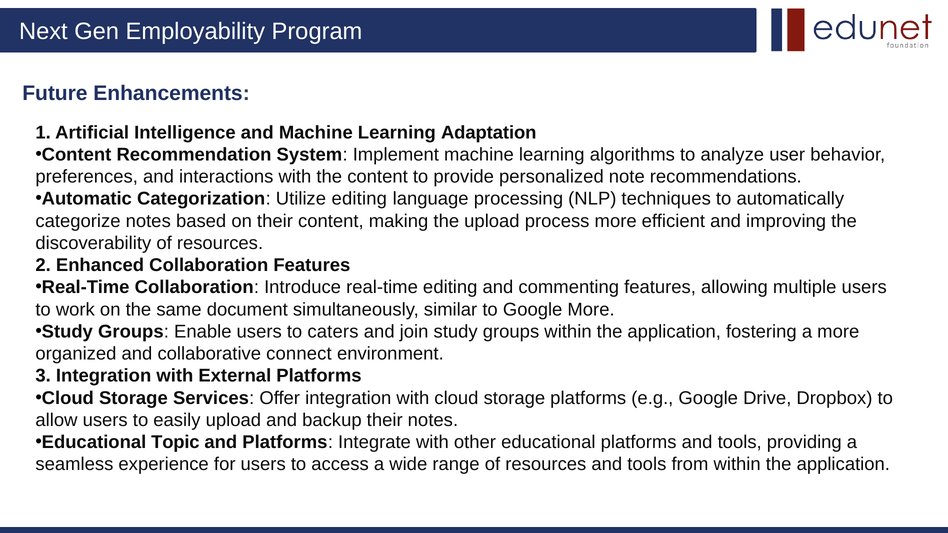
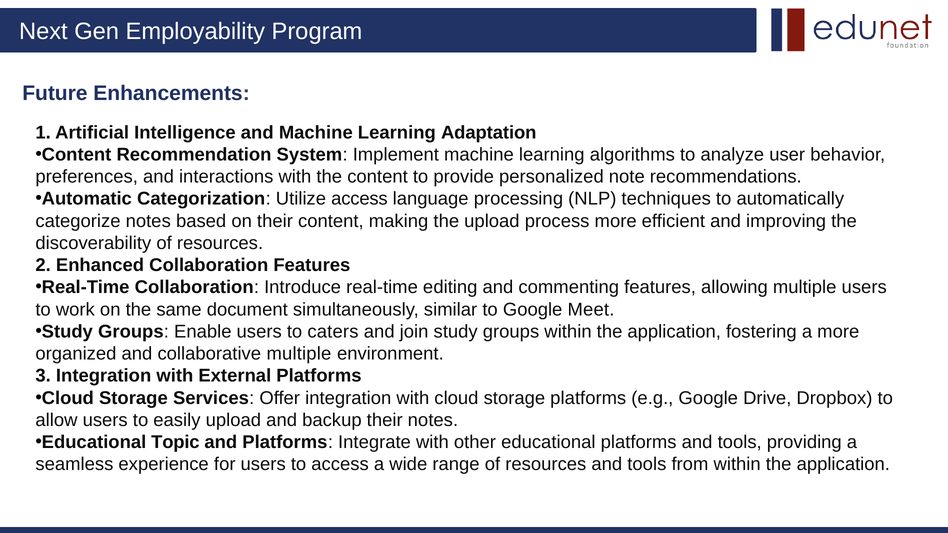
Utilize editing: editing -> access
Google More: More -> Meet
collaborative connect: connect -> multiple
